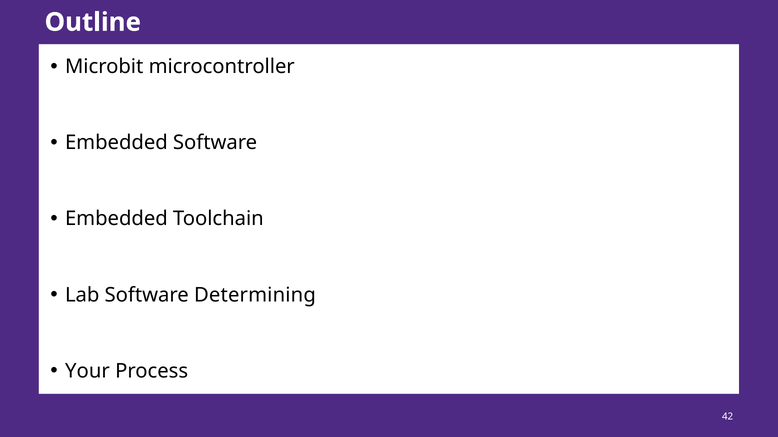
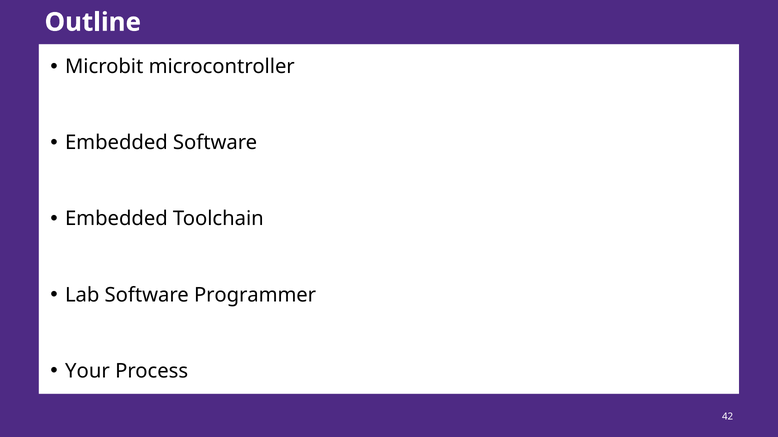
Determining: Determining -> Programmer
